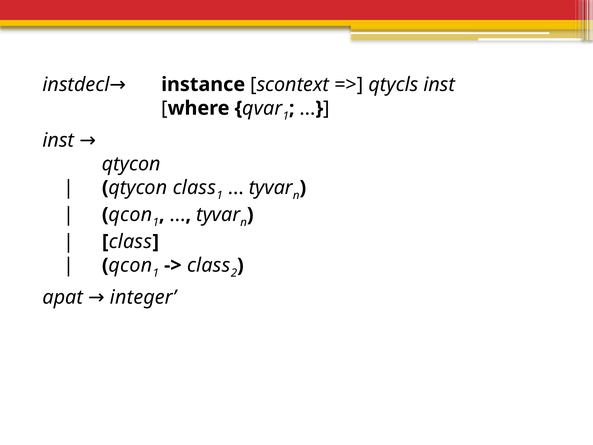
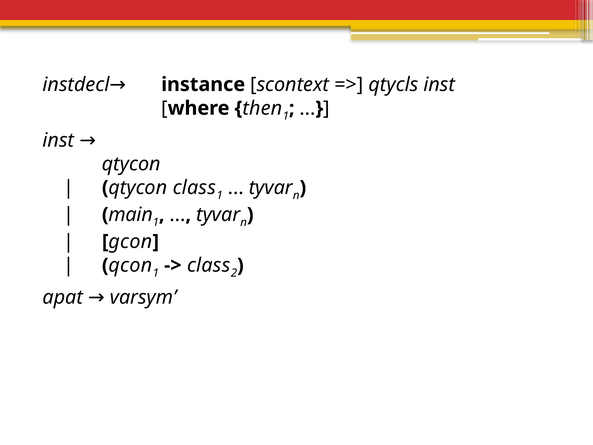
qvar: qvar -> then
qcon at (130, 215): qcon -> main
class at (130, 242): class -> gcon
integer: integer -> varsym
